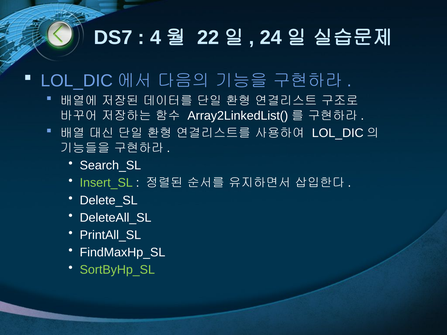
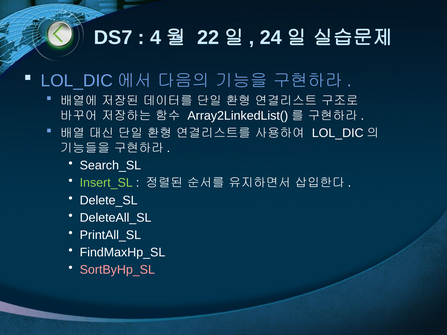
SortByHp_SL colour: light green -> pink
